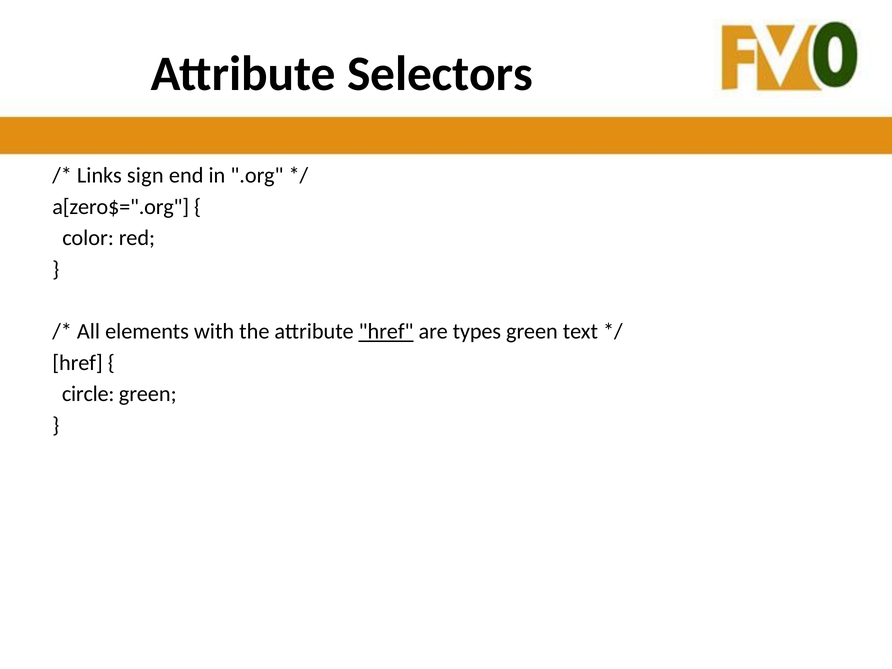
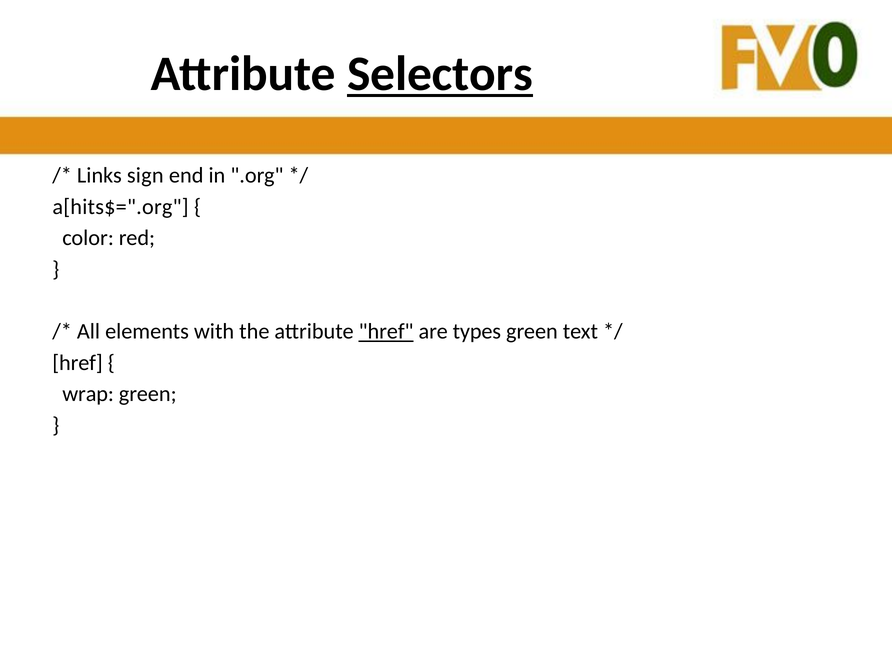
Selectors underline: none -> present
a[zero$=".org: a[zero$=".org -> a[hits$=".org
circle: circle -> wrap
